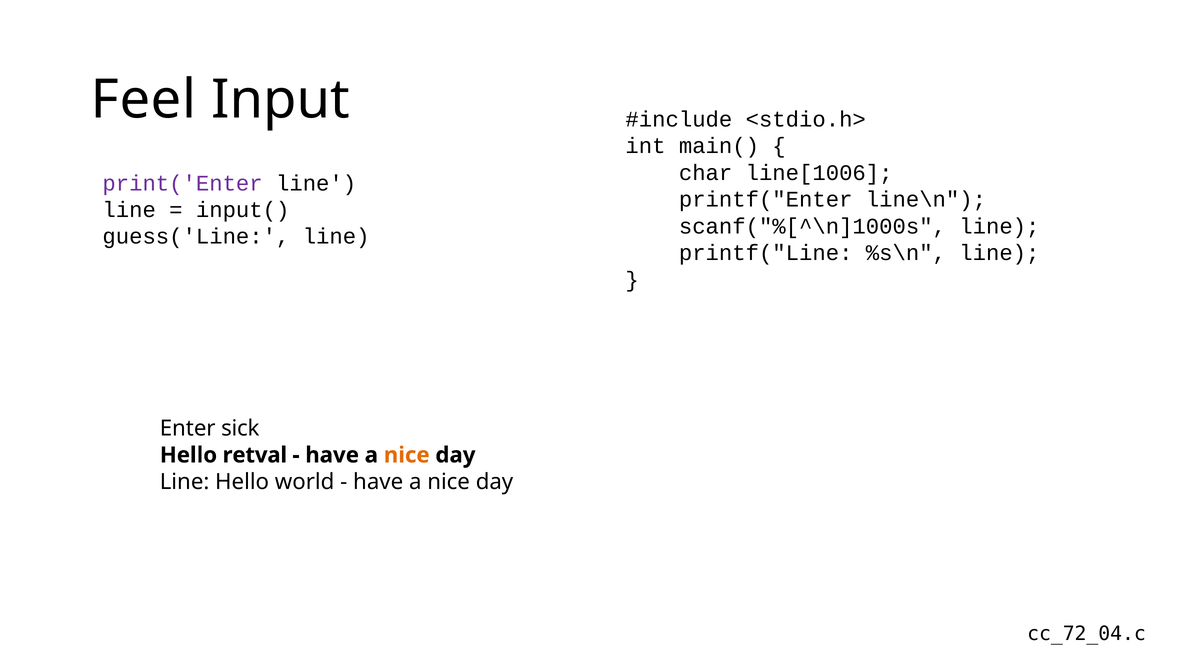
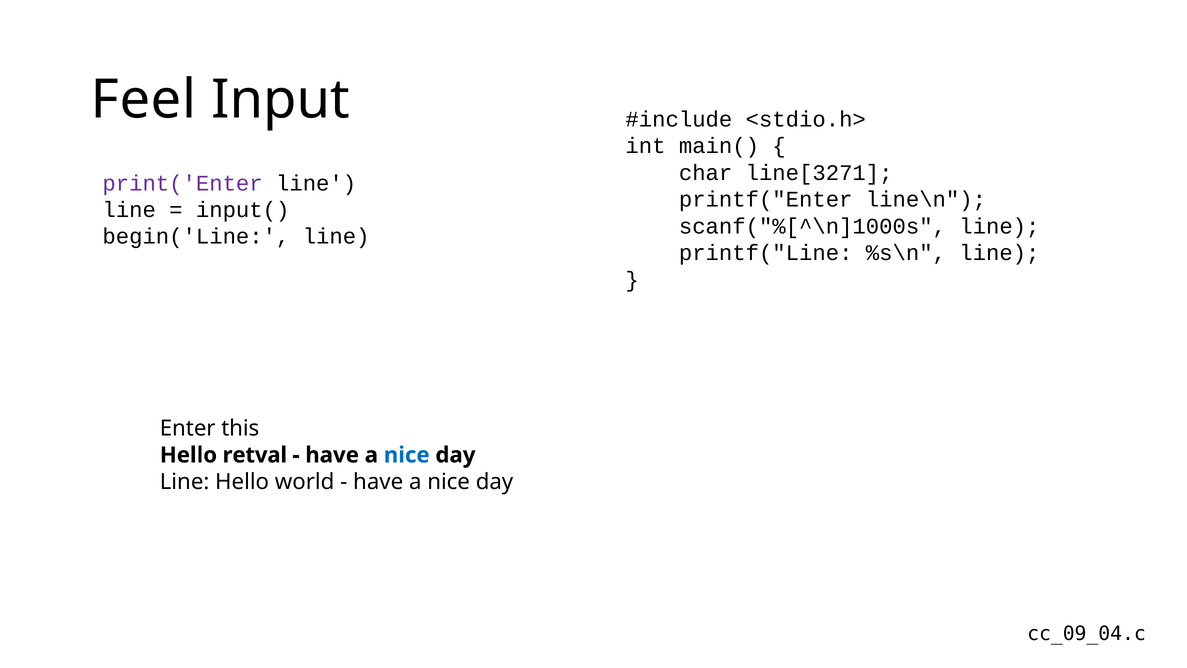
line[1006: line[1006 -> line[3271
guess('Line: guess('Line -> begin('Line
sick: sick -> this
nice at (407, 455) colour: orange -> blue
cc_72_04.c: cc_72_04.c -> cc_09_04.c
